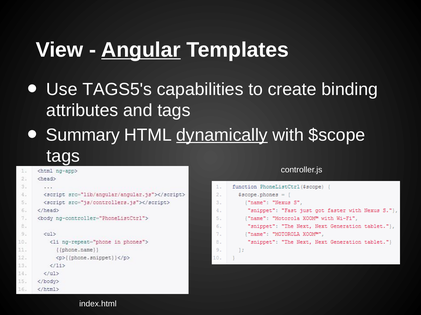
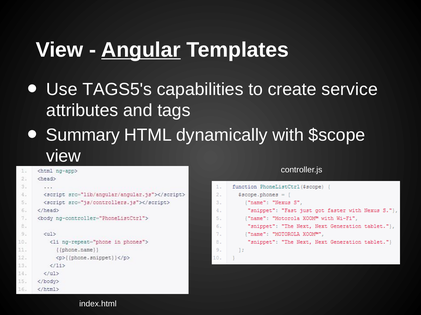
binding: binding -> service
dynamically underline: present -> none
tags at (63, 156): tags -> view
